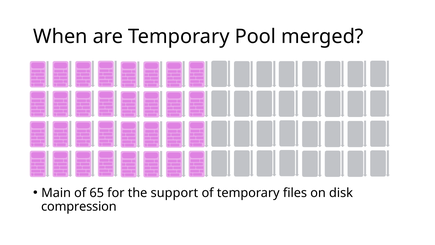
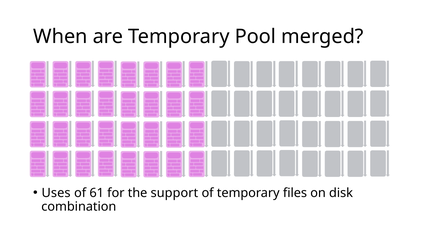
Main: Main -> Uses
65: 65 -> 61
compression: compression -> combination
